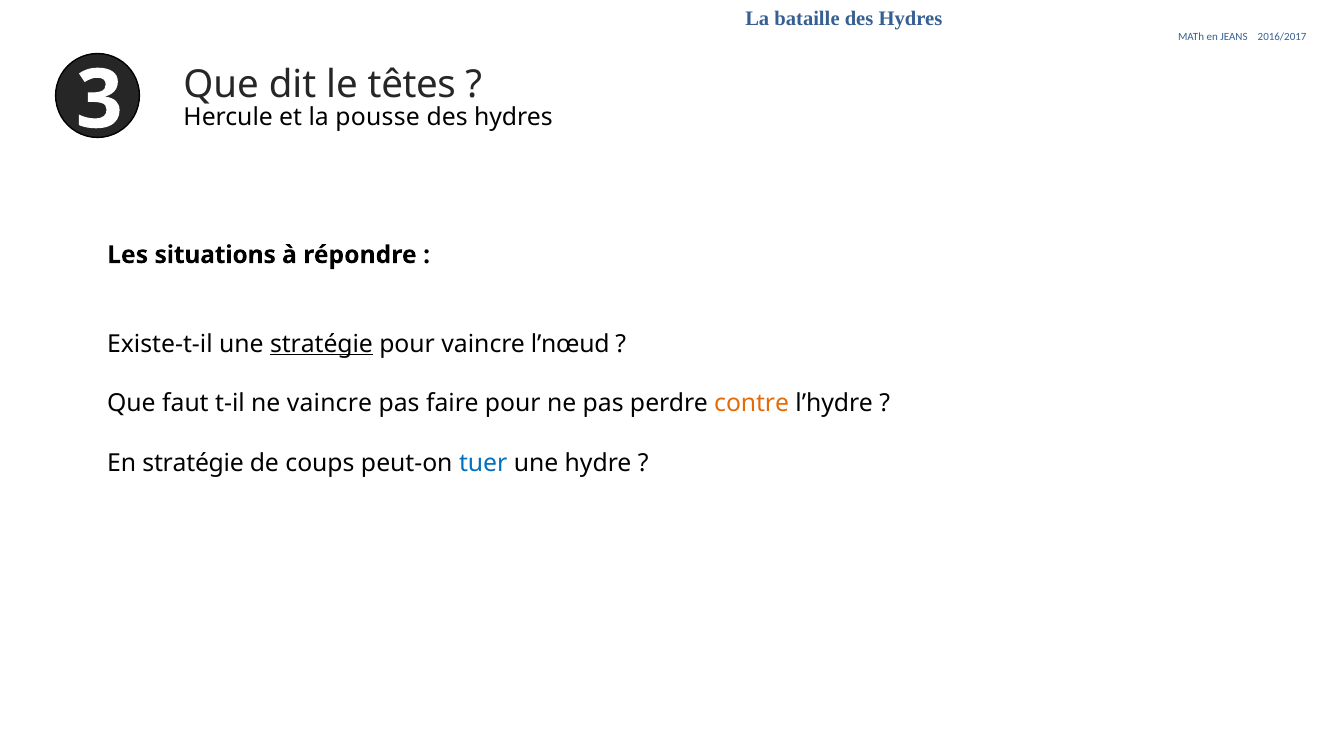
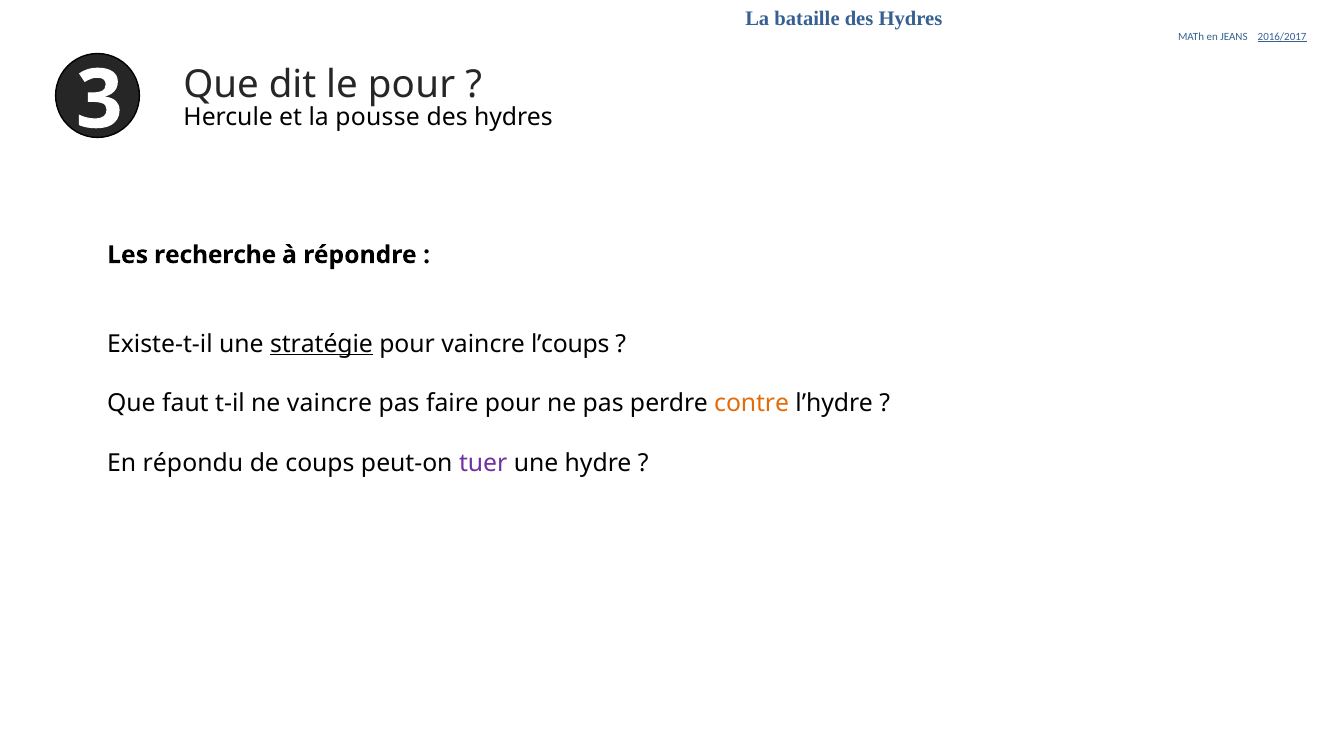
2016/2017 underline: none -> present
le têtes: têtes -> pour
situations: situations -> recherche
l’nœud: l’nœud -> l’coups
En stratégie: stratégie -> répondu
tuer colour: blue -> purple
